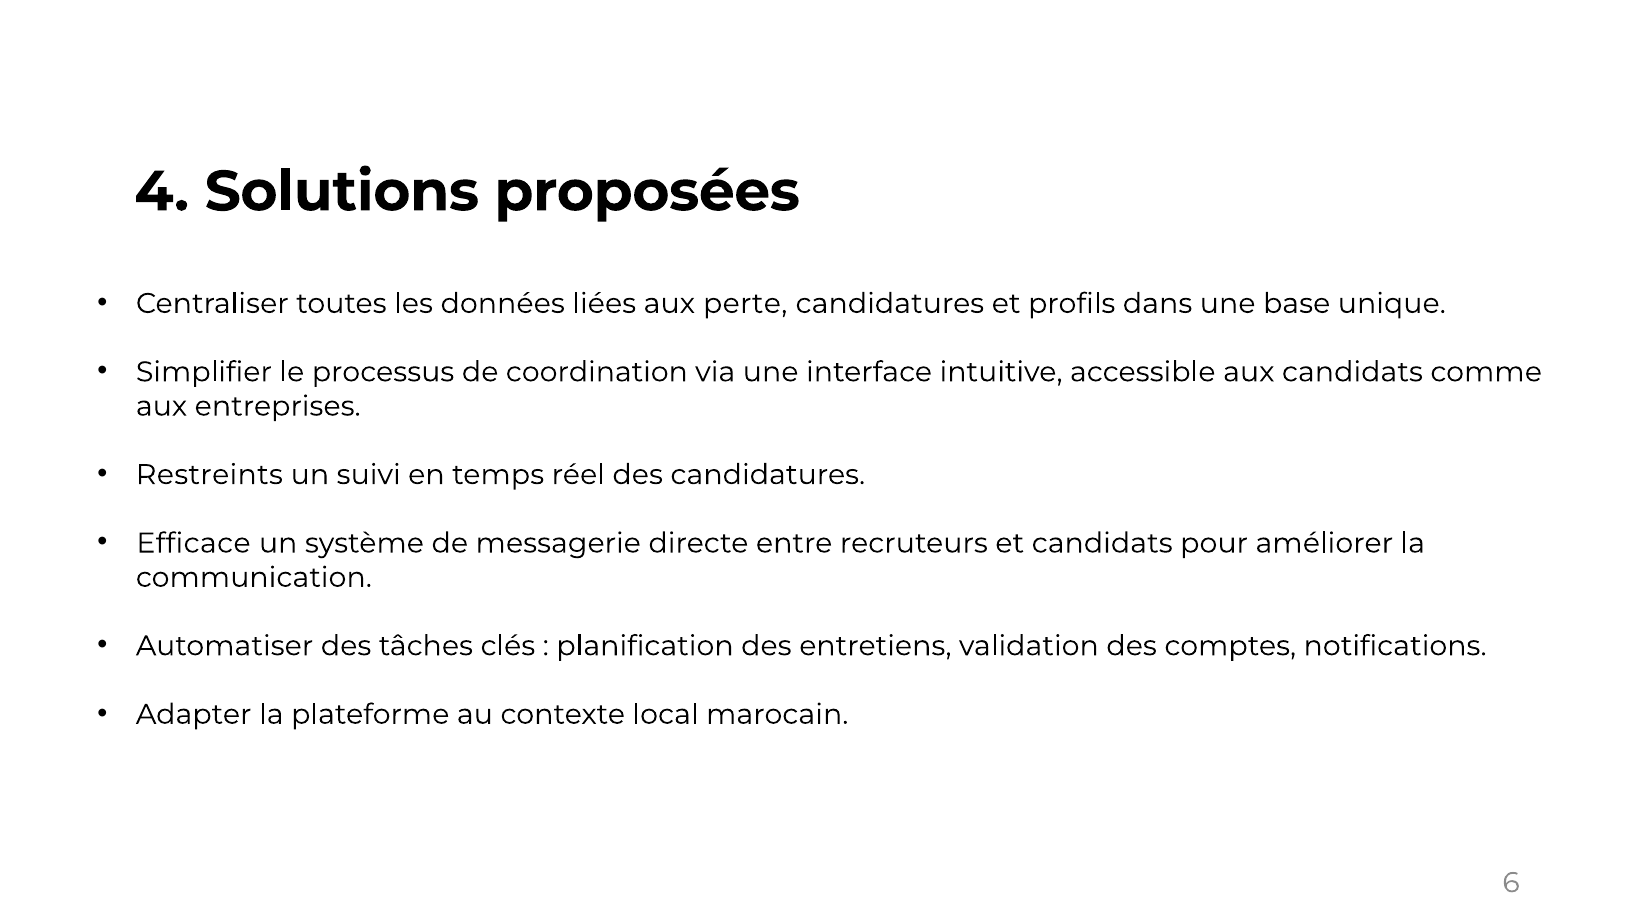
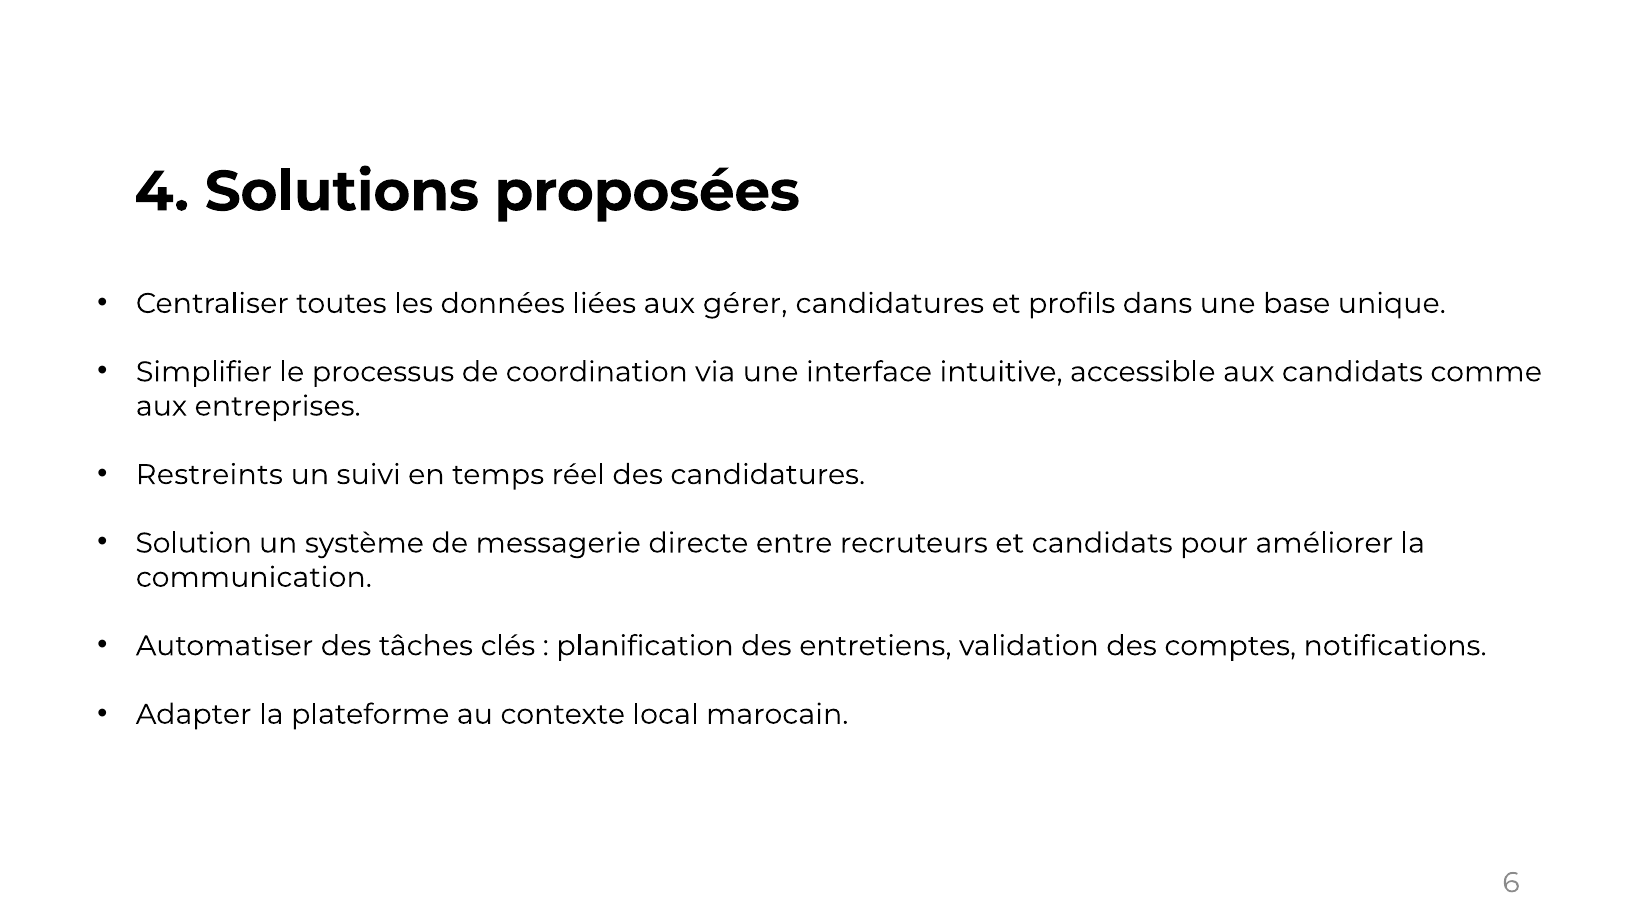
perte: perte -> gérer
Efficace: Efficace -> Solution
